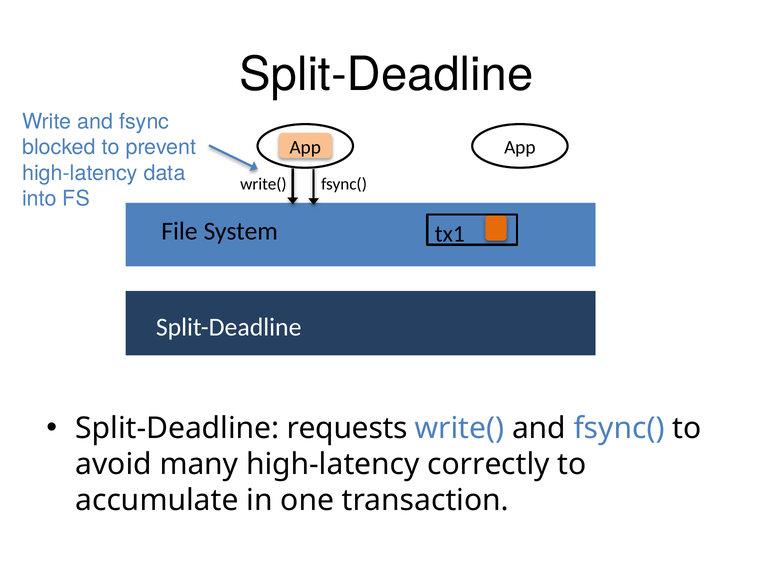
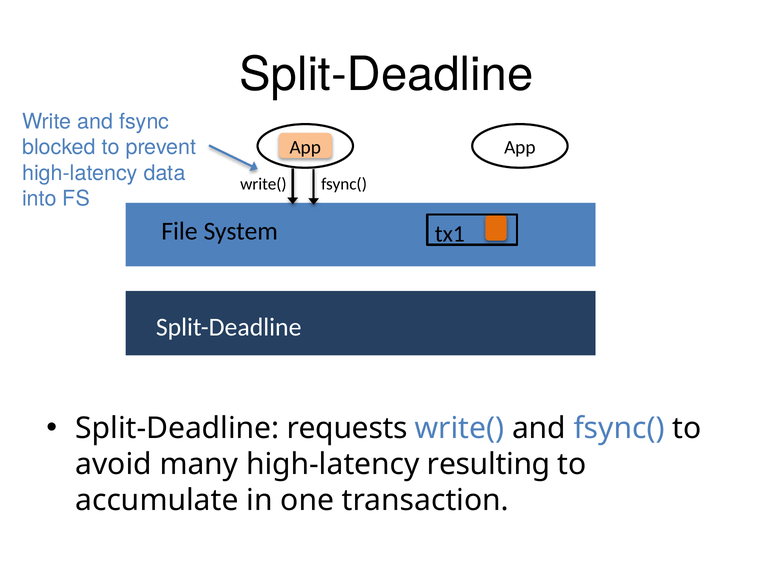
correctly: correctly -> resulting
